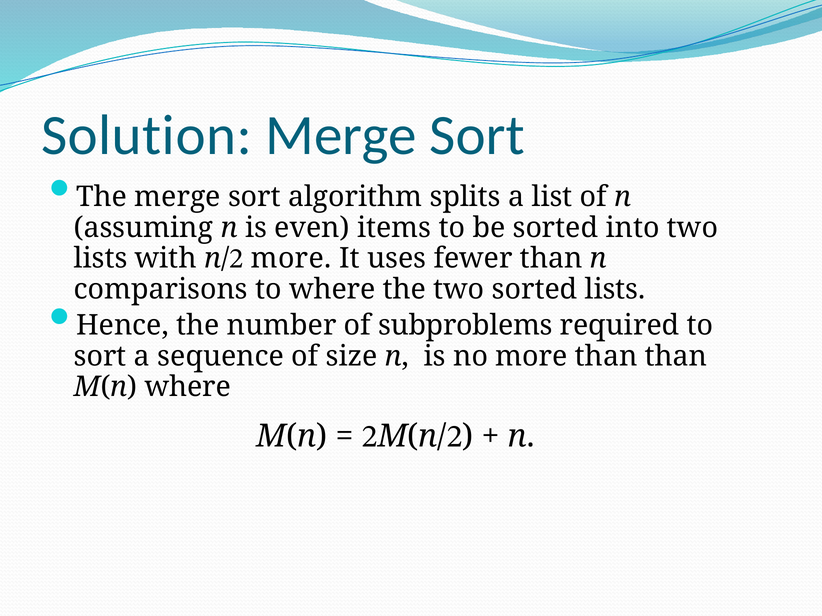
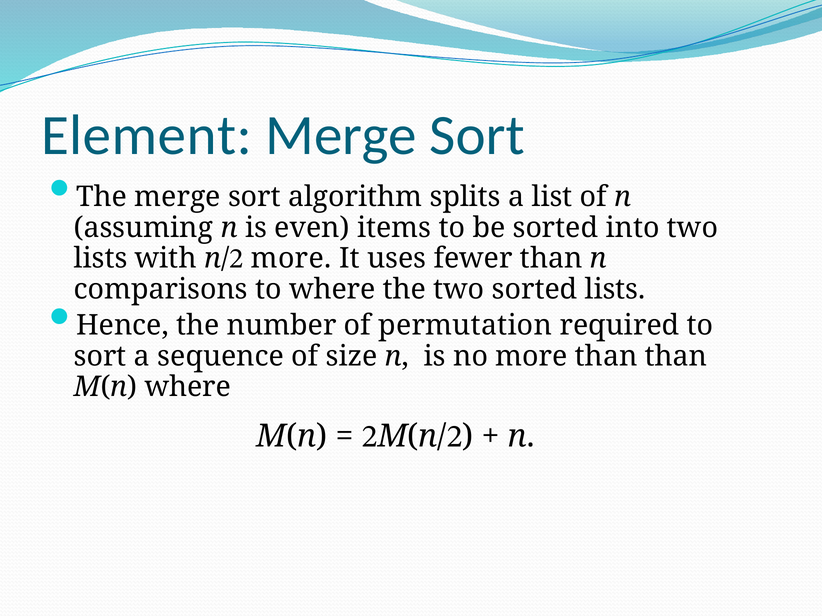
Solution: Solution -> Element
subproblems: subproblems -> permutation
